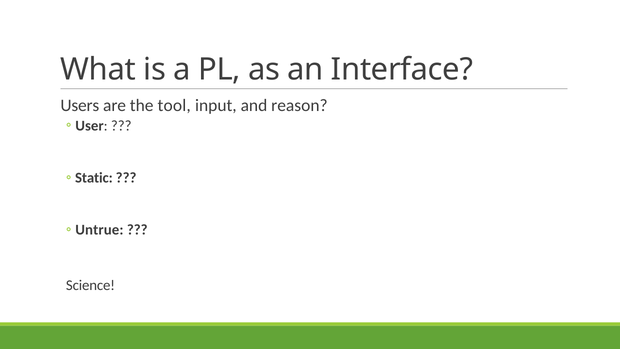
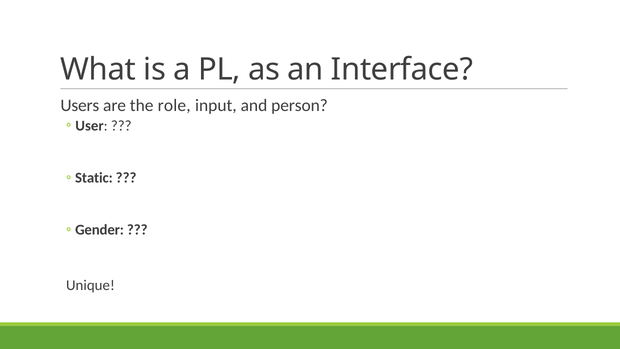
tool: tool -> role
reason: reason -> person
Untrue: Untrue -> Gender
Science: Science -> Unique
